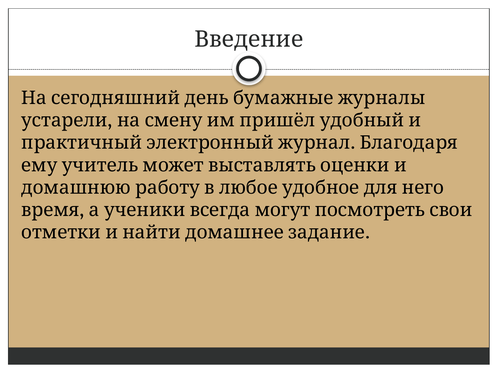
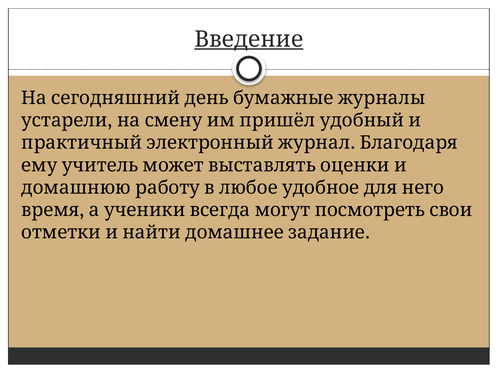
Введение underline: none -> present
